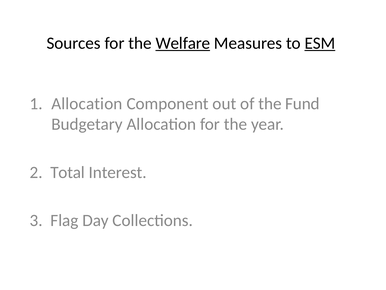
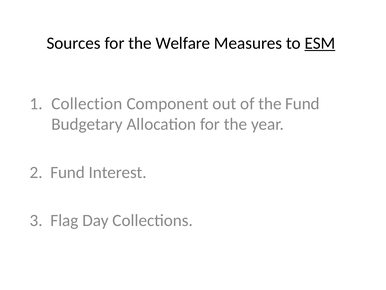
Welfare underline: present -> none
Allocation at (87, 103): Allocation -> Collection
2 Total: Total -> Fund
